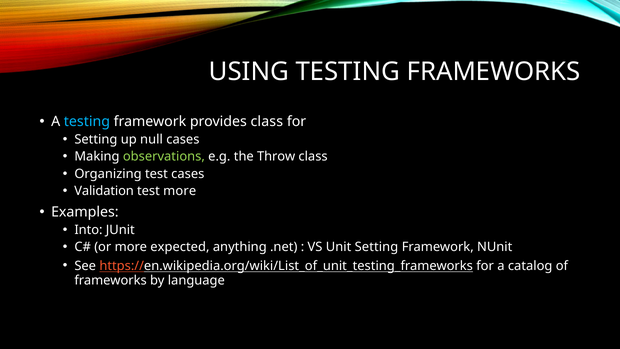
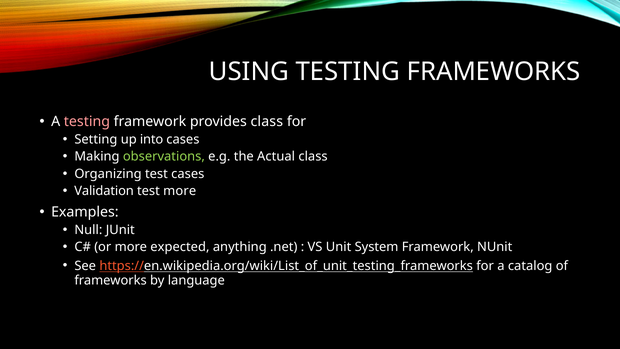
testing at (87, 122) colour: light blue -> pink
null: null -> into
Throw: Throw -> Actual
Into: Into -> Null
Unit Setting: Setting -> System
